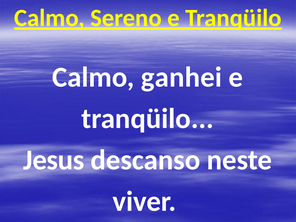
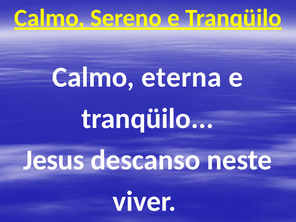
ganhei: ganhei -> eterna
